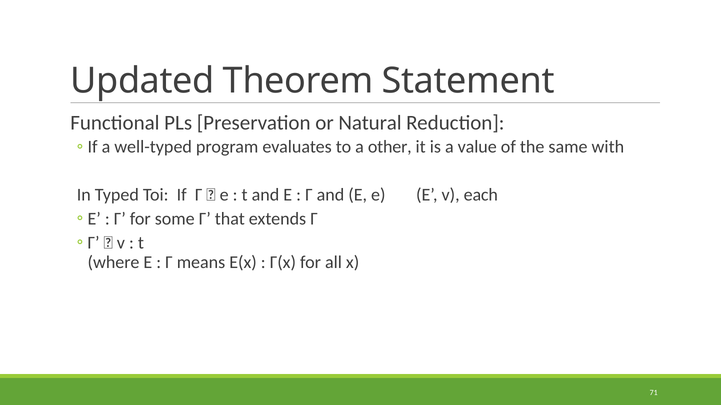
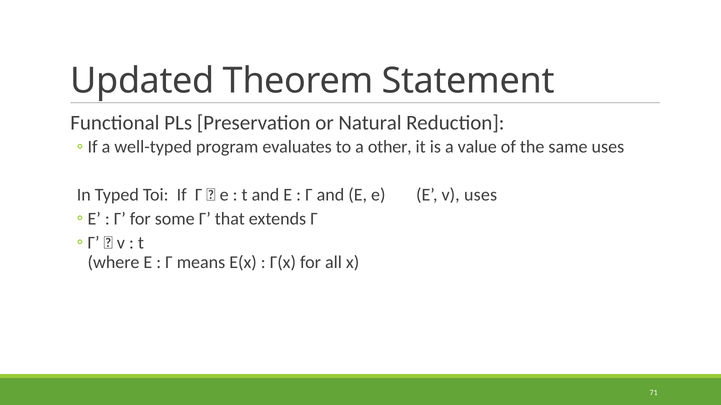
same with: with -> uses
v each: each -> uses
